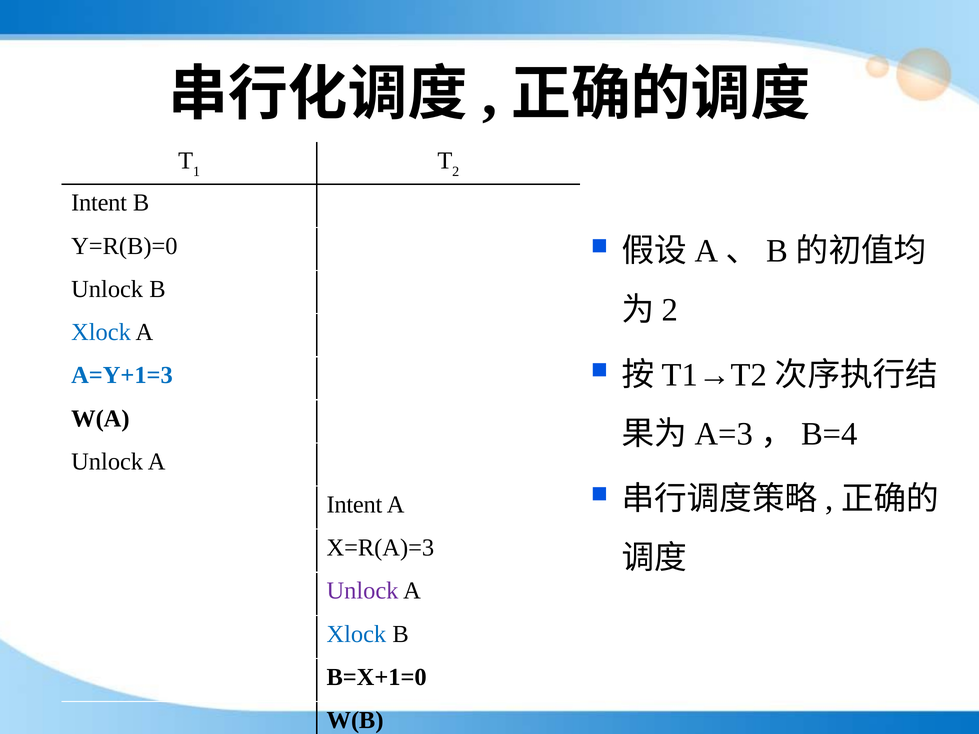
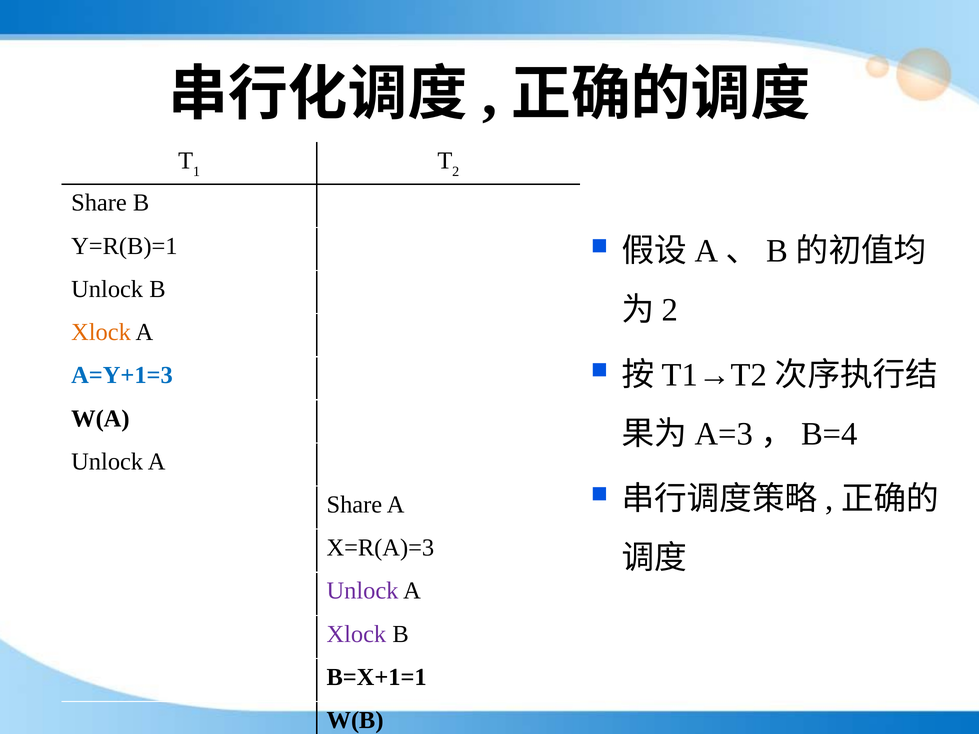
Intent at (99, 203): Intent -> Share
Y=R(B)=0: Y=R(B)=0 -> Y=R(B)=1
Xlock at (101, 332) colour: blue -> orange
Intent at (354, 505): Intent -> Share
Xlock at (356, 634) colour: blue -> purple
B=X+1=0: B=X+1=0 -> B=X+1=1
